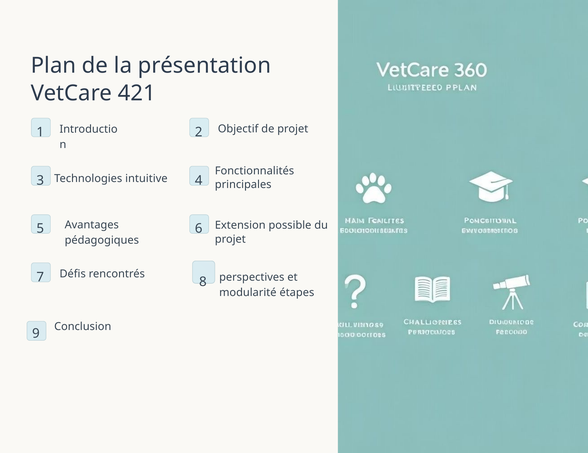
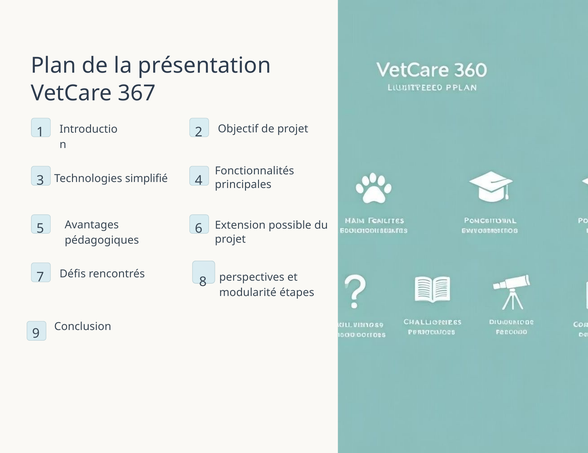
421: 421 -> 367
intuitive: intuitive -> simplifié
